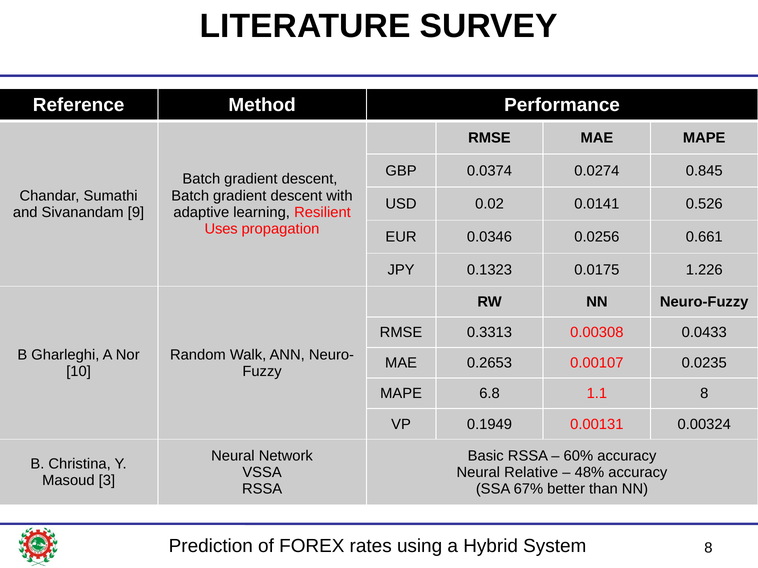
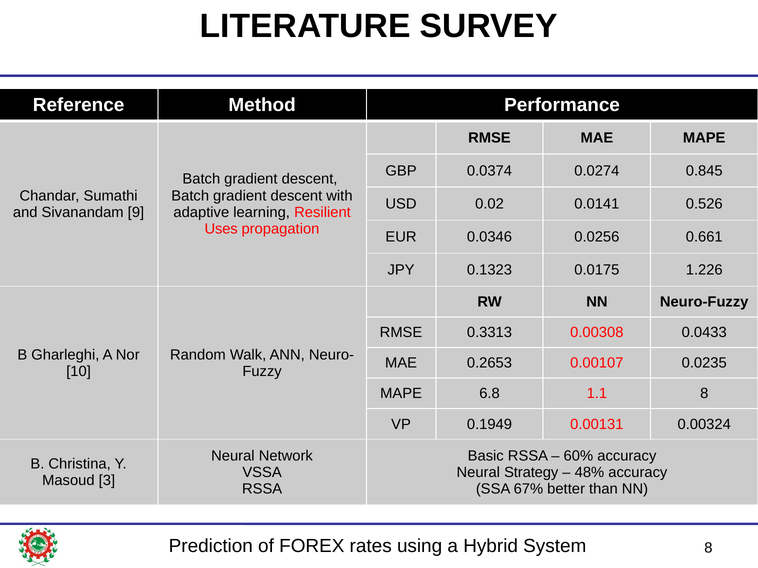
Relative: Relative -> Strategy
